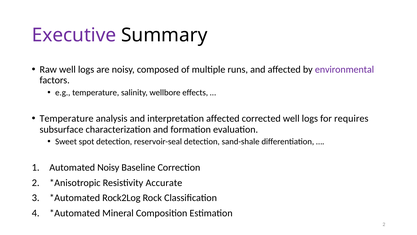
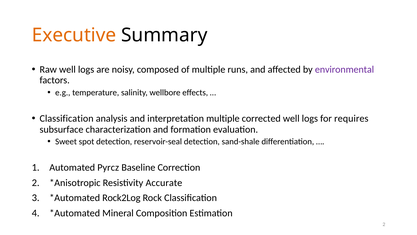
Executive colour: purple -> orange
Temperature at (67, 118): Temperature -> Classification
interpretation affected: affected -> multiple
Automated Noisy: Noisy -> Pyrcz
